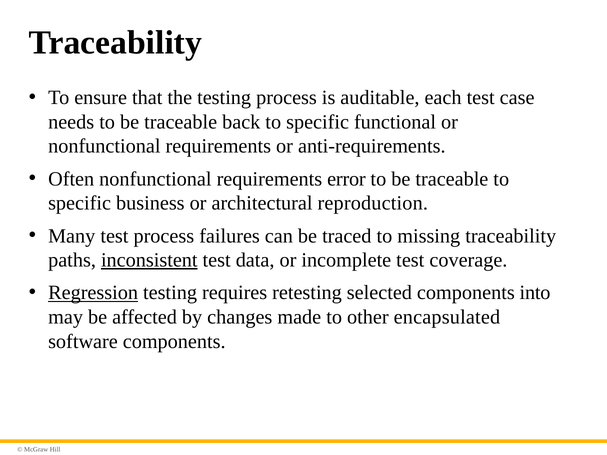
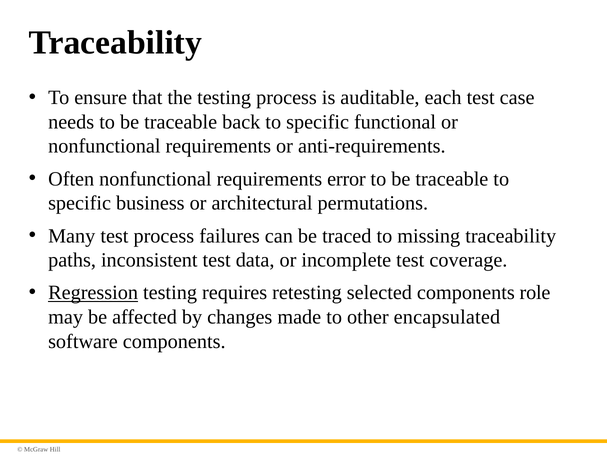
reproduction: reproduction -> permutations
inconsistent underline: present -> none
into: into -> role
